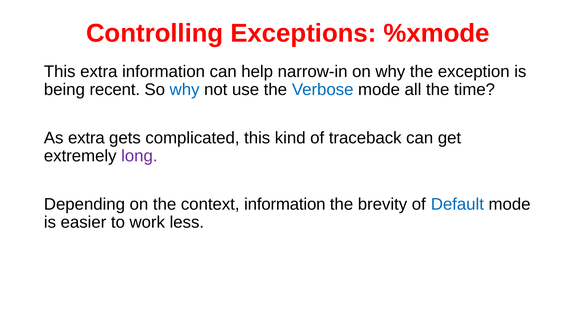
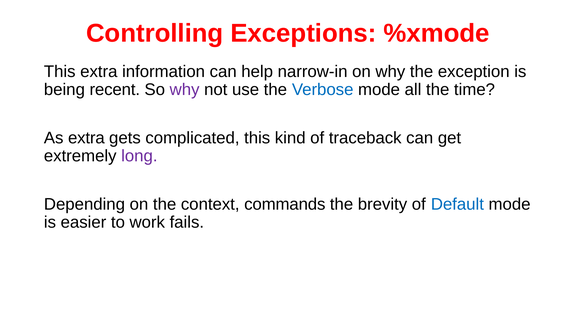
why at (185, 90) colour: blue -> purple
context information: information -> commands
less: less -> fails
